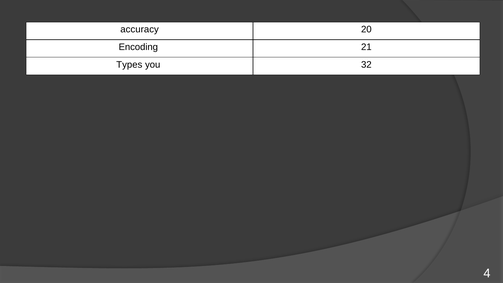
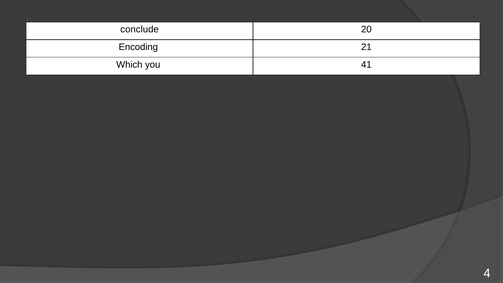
accuracy: accuracy -> conclude
Types: Types -> Which
32: 32 -> 41
